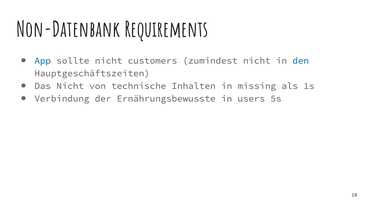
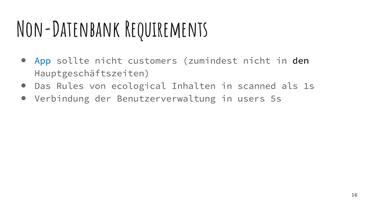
den colour: blue -> black
Das Nicht: Nicht -> Rules
technische: technische -> ecological
missing: missing -> scanned
Ernährungsbewusste: Ernährungsbewusste -> Benutzerverwaltung
